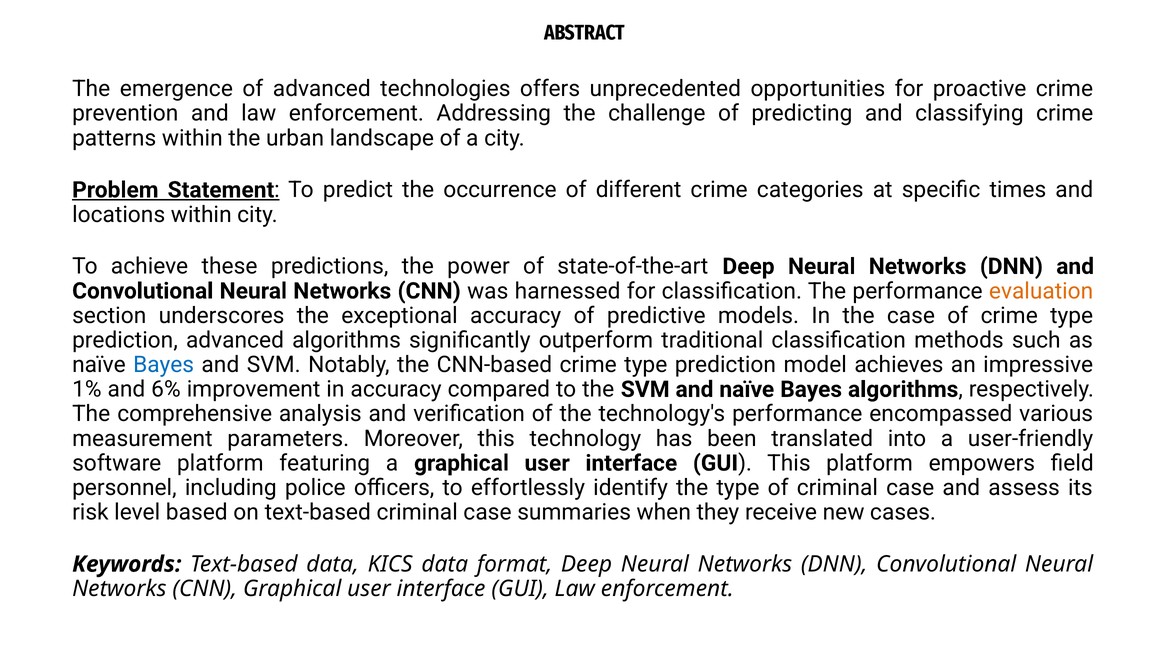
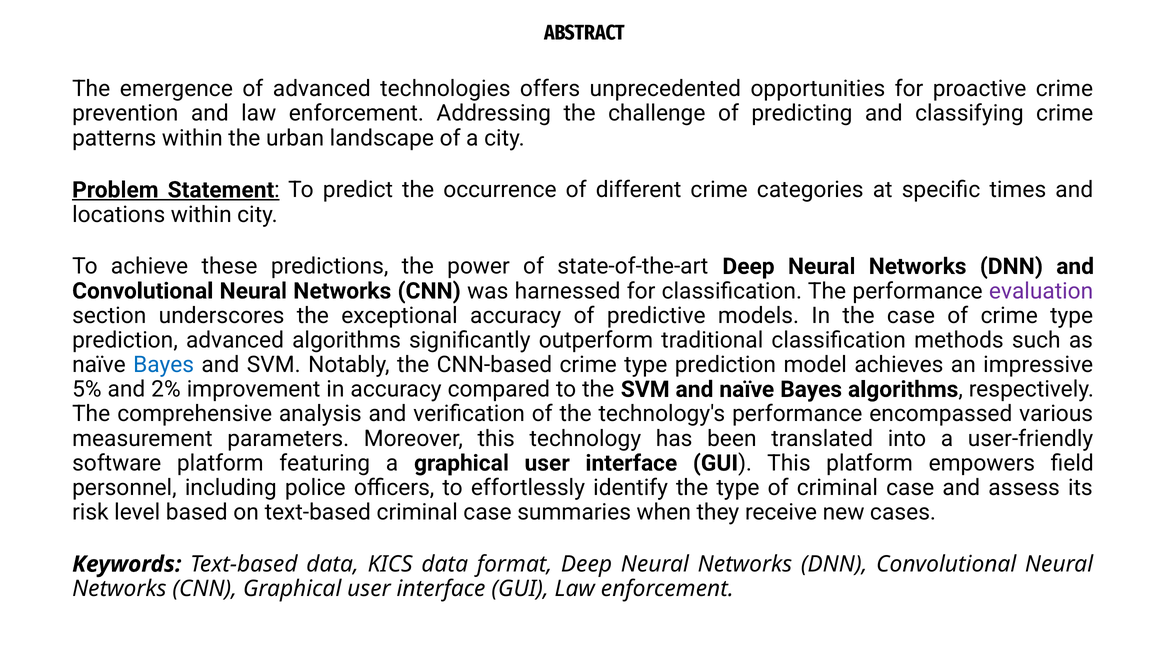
evaluation colour: orange -> purple
1%: 1% -> 5%
6%: 6% -> 2%
